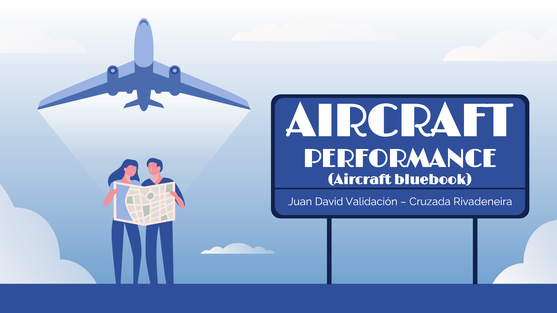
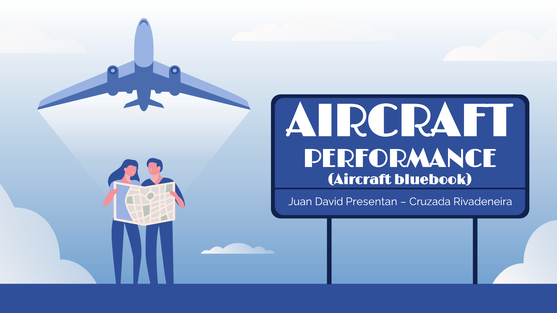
Validación: Validación -> Presentan
